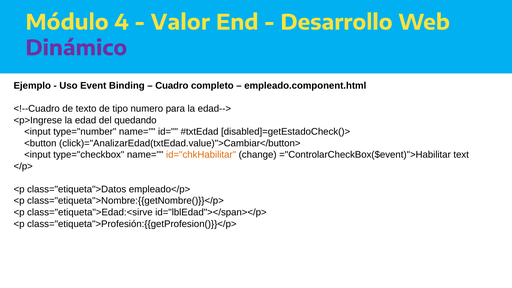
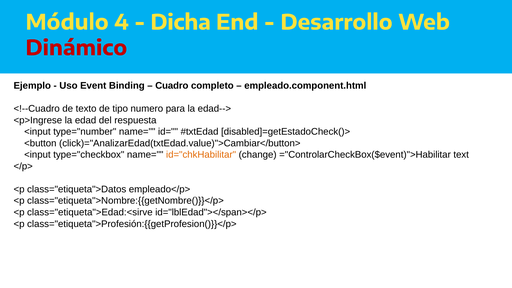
Valor: Valor -> Dicha
Dinámico colour: purple -> red
quedando: quedando -> respuesta
